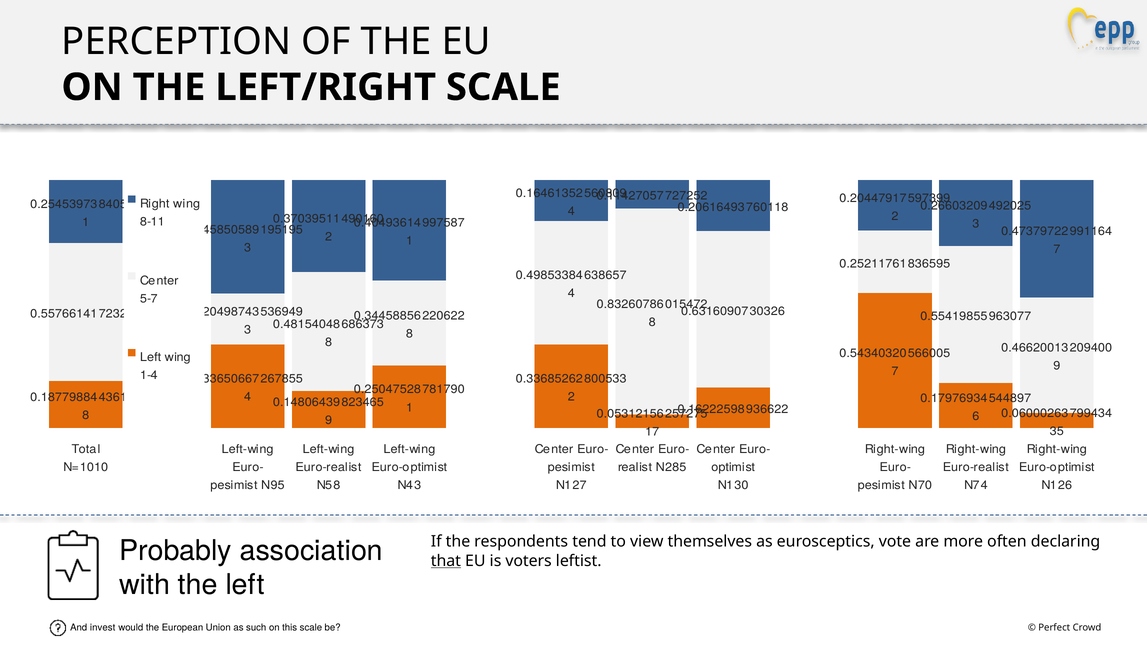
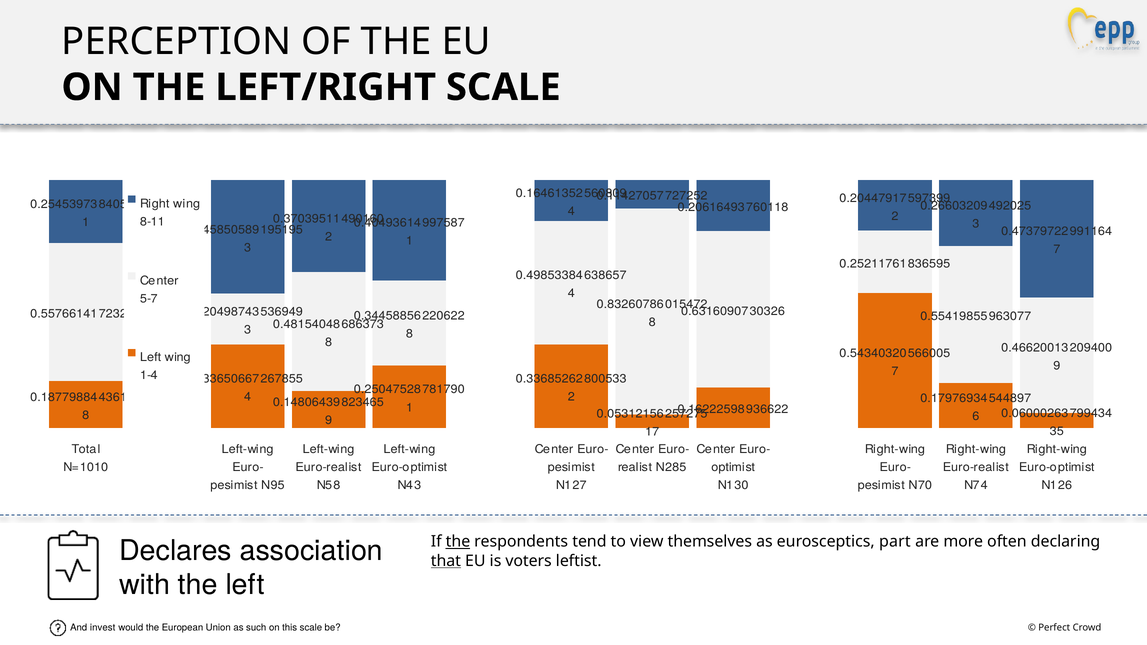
the at (458, 542) underline: none -> present
vote: vote -> part
Probably: Probably -> Declares
